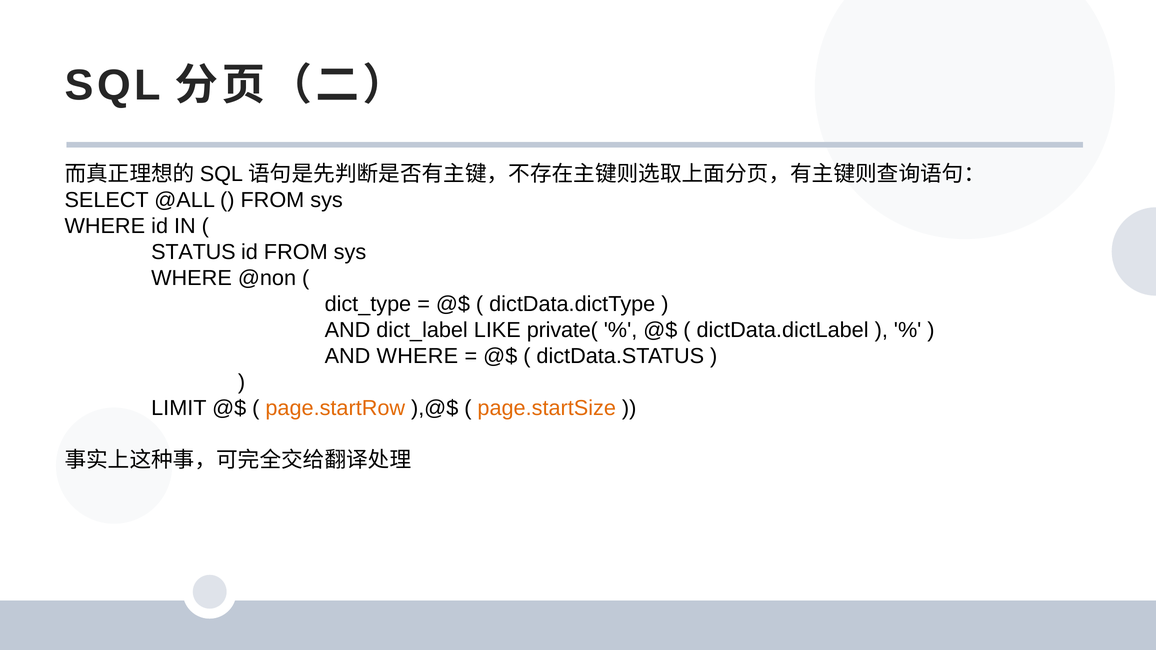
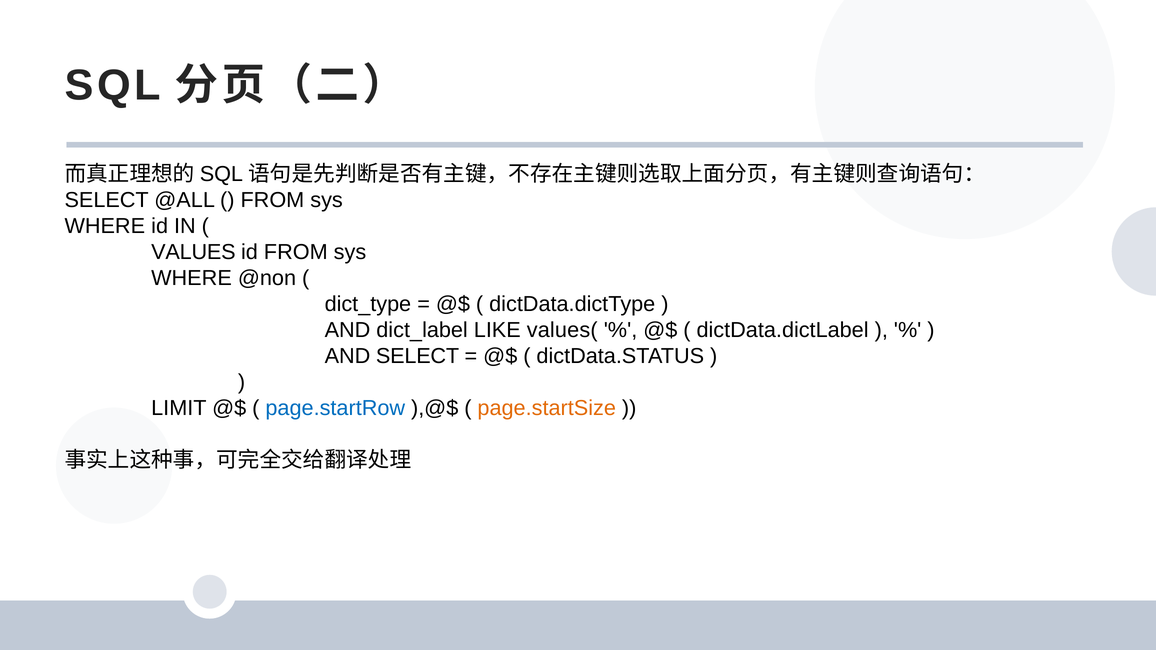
STATUS: STATUS -> VALUES
private(: private( -> values(
AND WHERE: WHERE -> SELECT
page.startRow colour: orange -> blue
